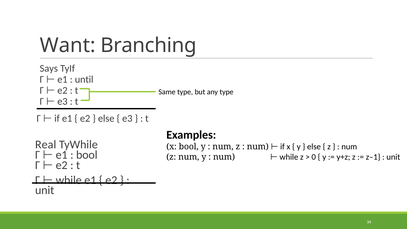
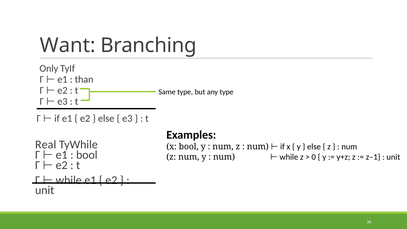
Says: Says -> Only
until: until -> than
